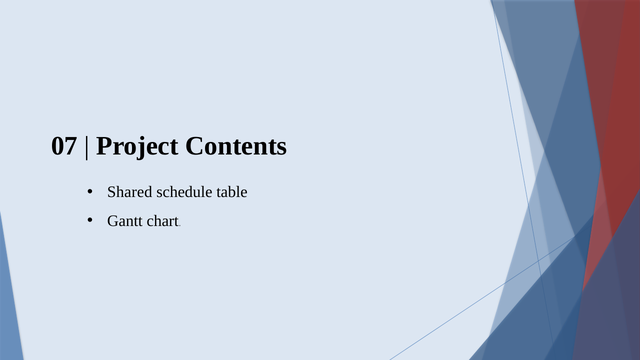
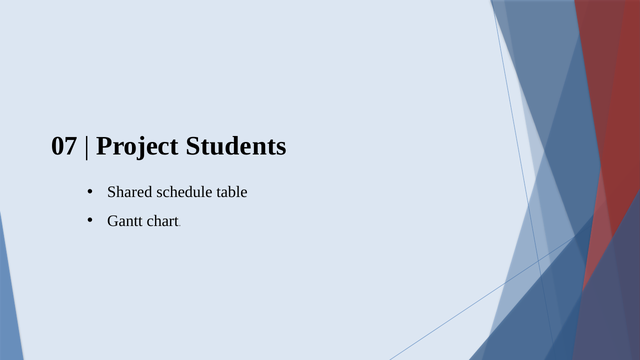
Contents: Contents -> Students
